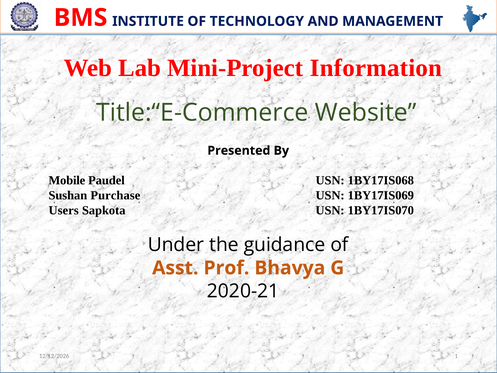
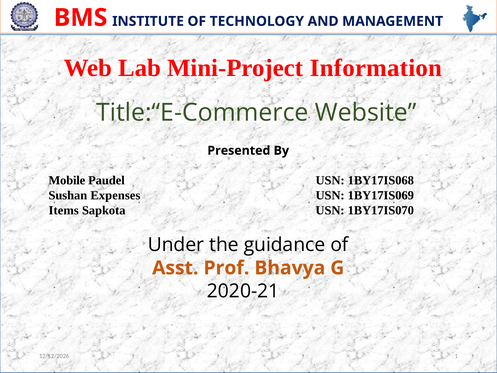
Purchase: Purchase -> Expenses
Users: Users -> Items
